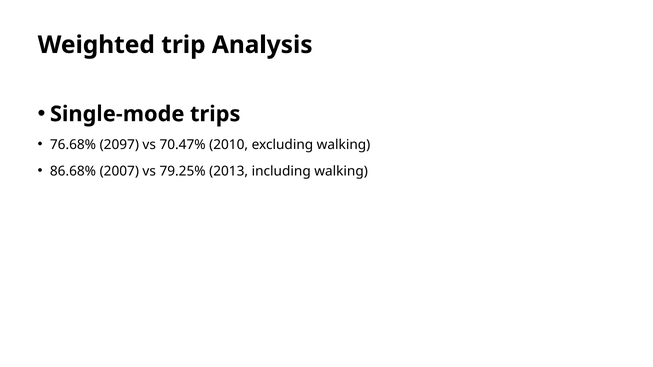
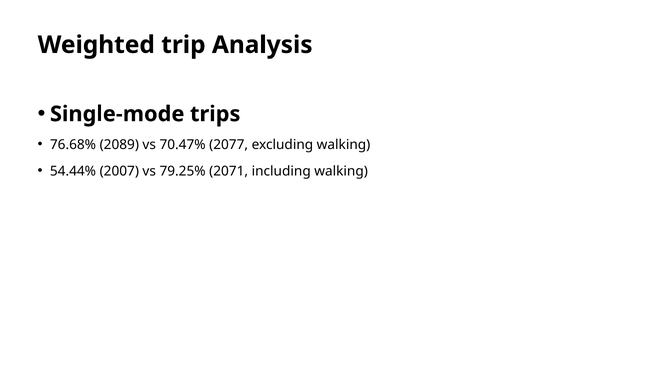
2097: 2097 -> 2089
2010: 2010 -> 2077
86.68%: 86.68% -> 54.44%
2013: 2013 -> 2071
